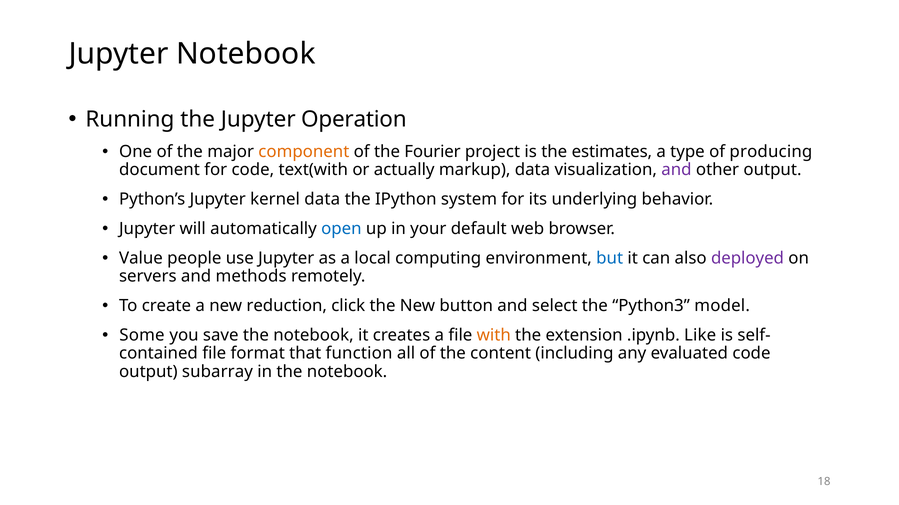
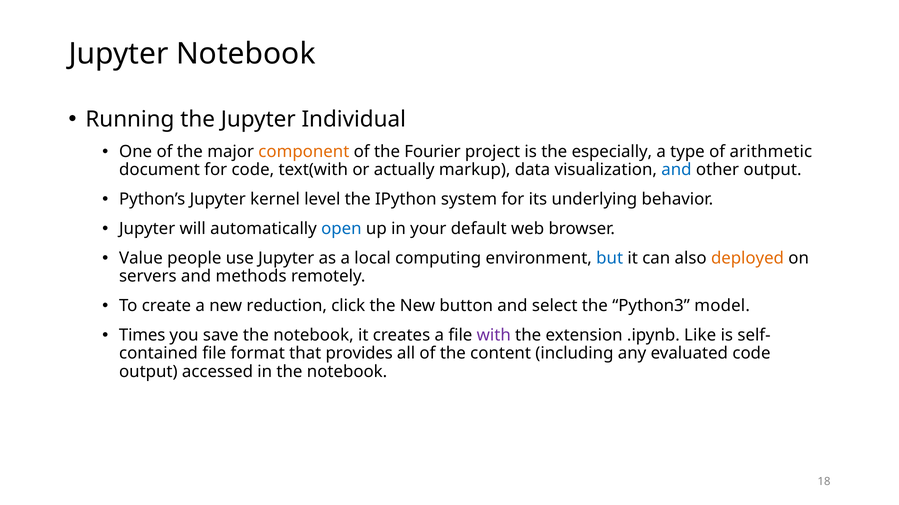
Operation: Operation -> Individual
estimates: estimates -> especially
producing: producing -> arithmetic
and at (676, 170) colour: purple -> blue
kernel data: data -> level
deployed colour: purple -> orange
Some: Some -> Times
with colour: orange -> purple
function: function -> provides
subarray: subarray -> accessed
